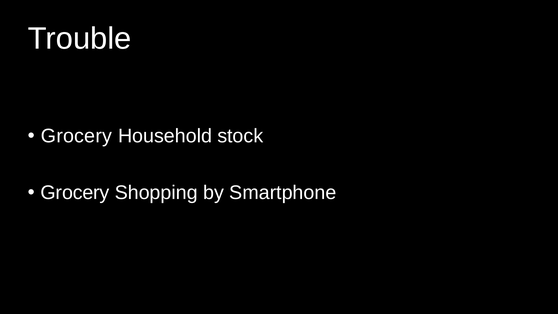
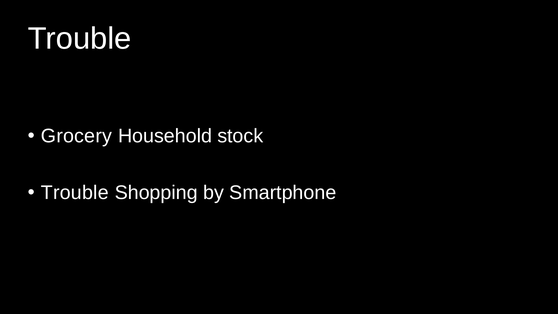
Grocery at (75, 193): Grocery -> Trouble
